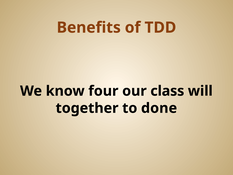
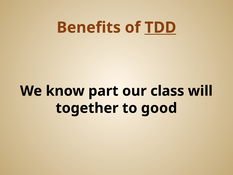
TDD underline: none -> present
four: four -> part
done: done -> good
